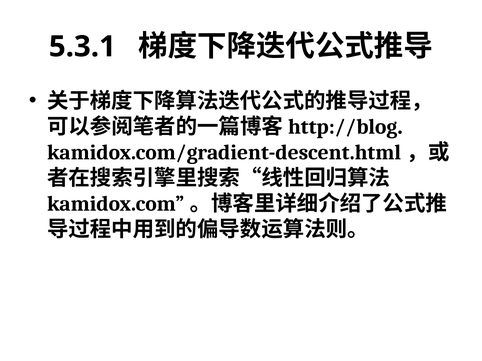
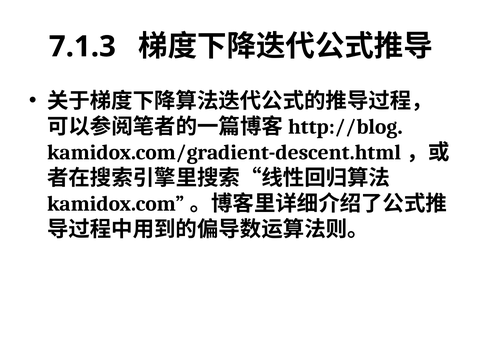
5.3.1: 5.3.1 -> 7.1.3
